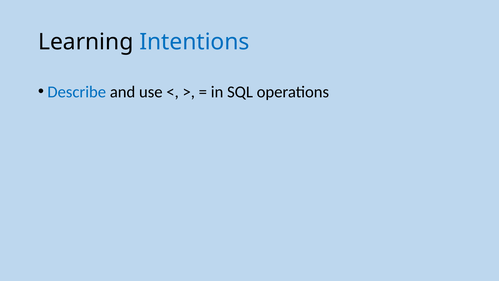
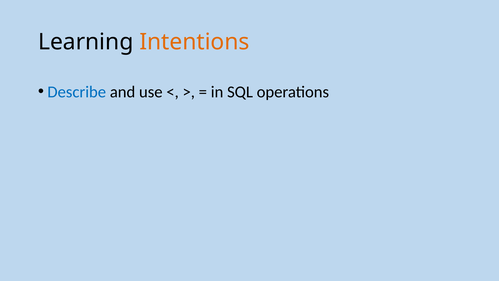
Intentions colour: blue -> orange
